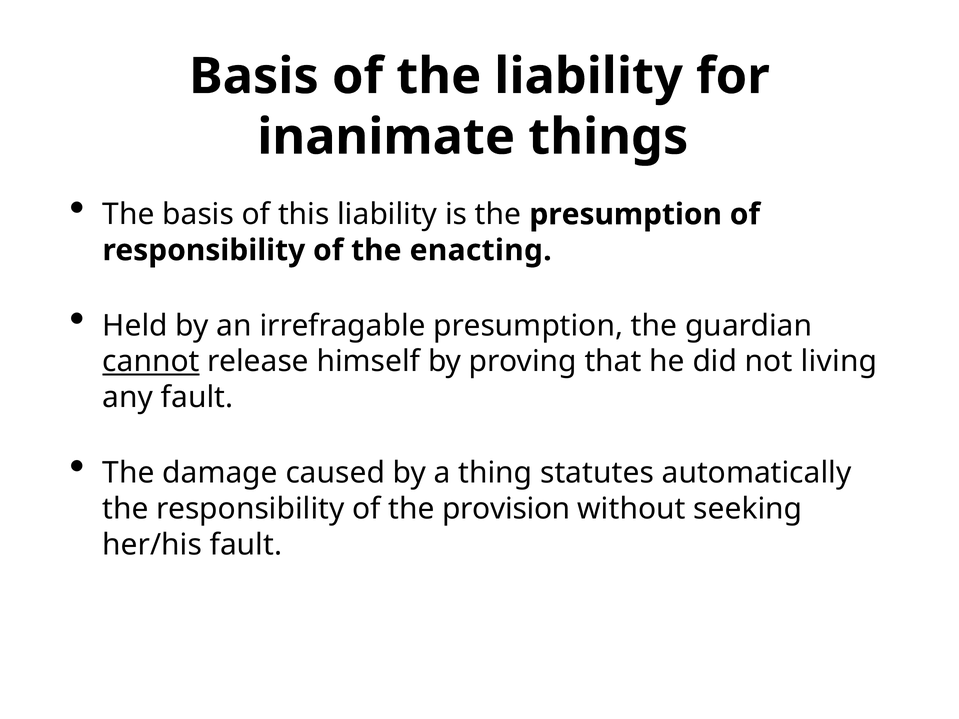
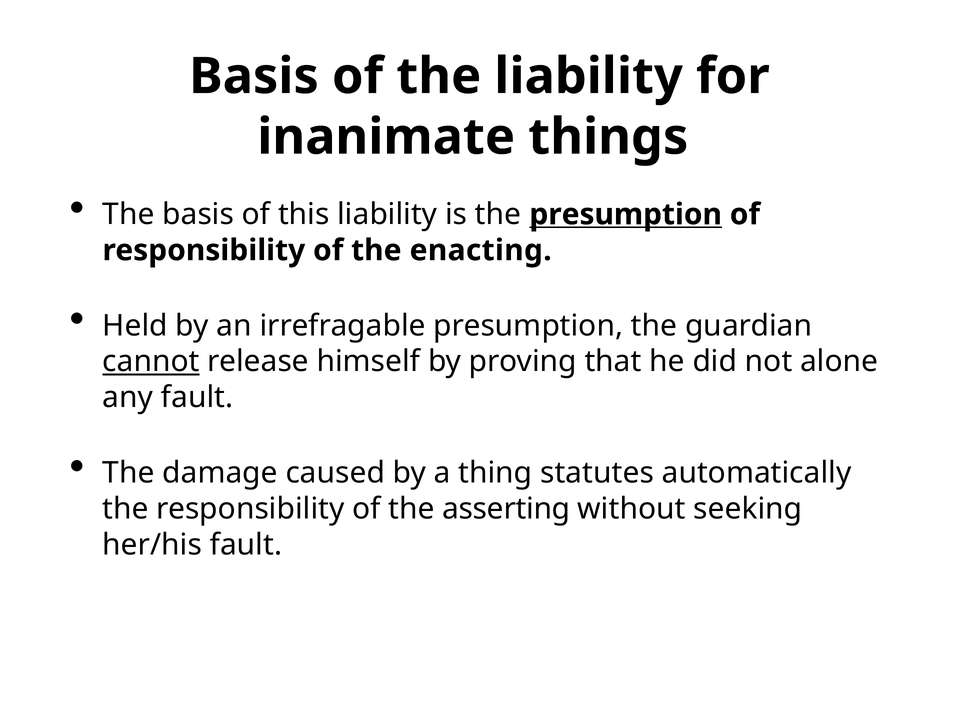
presumption at (626, 214) underline: none -> present
living: living -> alone
provision: provision -> asserting
